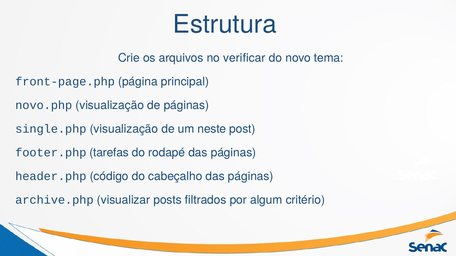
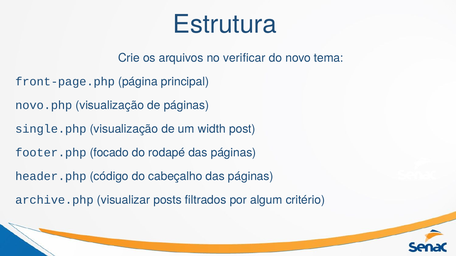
neste: neste -> width
tarefas: tarefas -> focado
